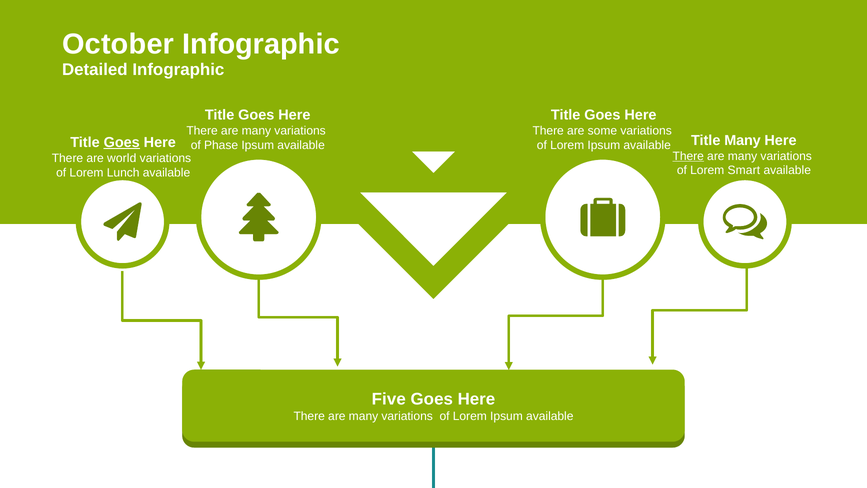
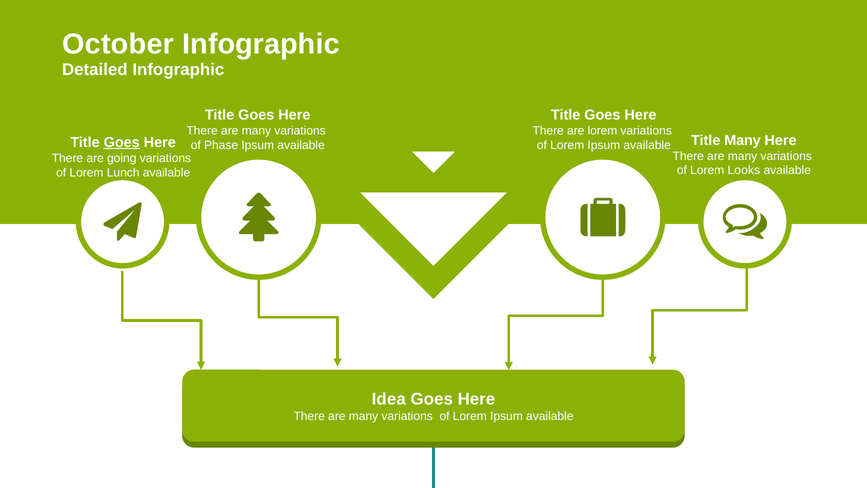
are some: some -> lorem
There at (688, 156) underline: present -> none
world: world -> going
Smart: Smart -> Looks
Five: Five -> Idea
